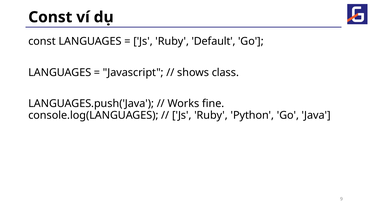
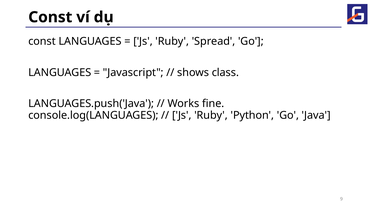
Default: Default -> Spread
